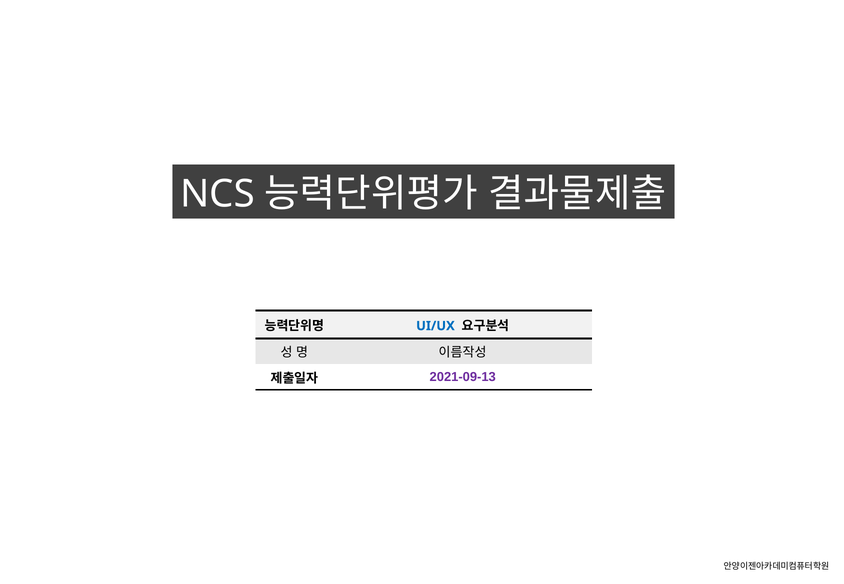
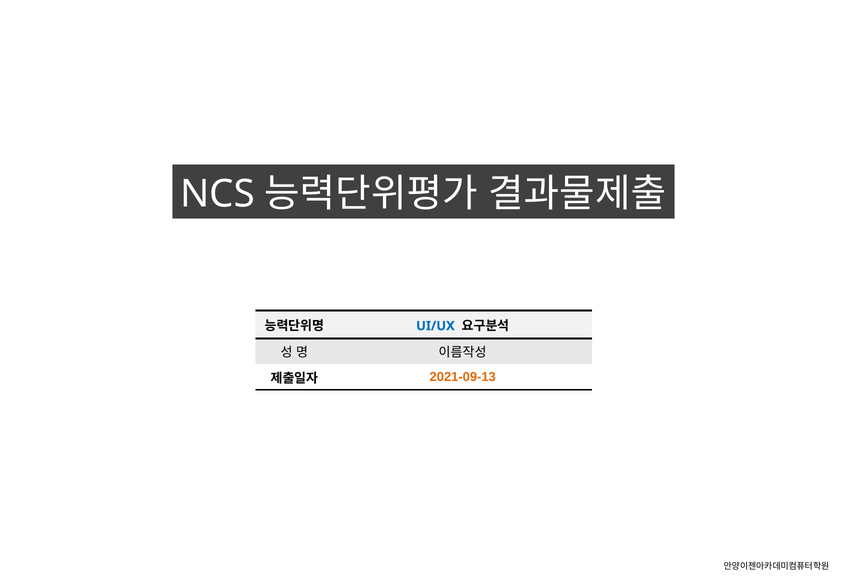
2021-09-13 colour: purple -> orange
